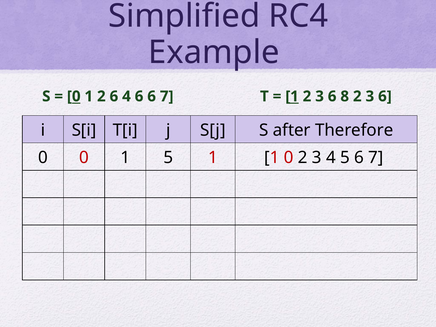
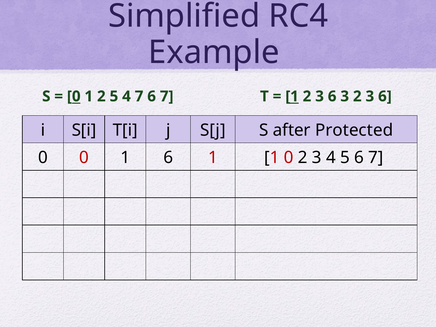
2 6: 6 -> 5
4 6: 6 -> 7
6 8: 8 -> 3
Therefore: Therefore -> Protected
1 5: 5 -> 6
